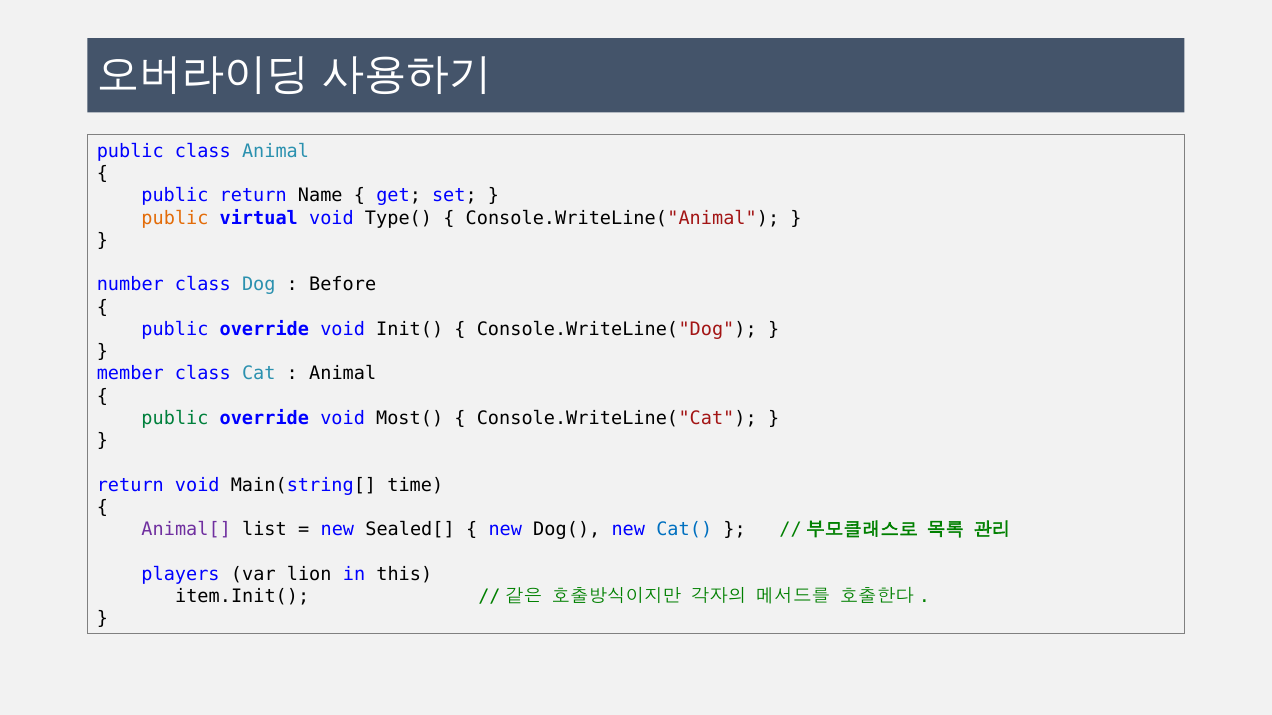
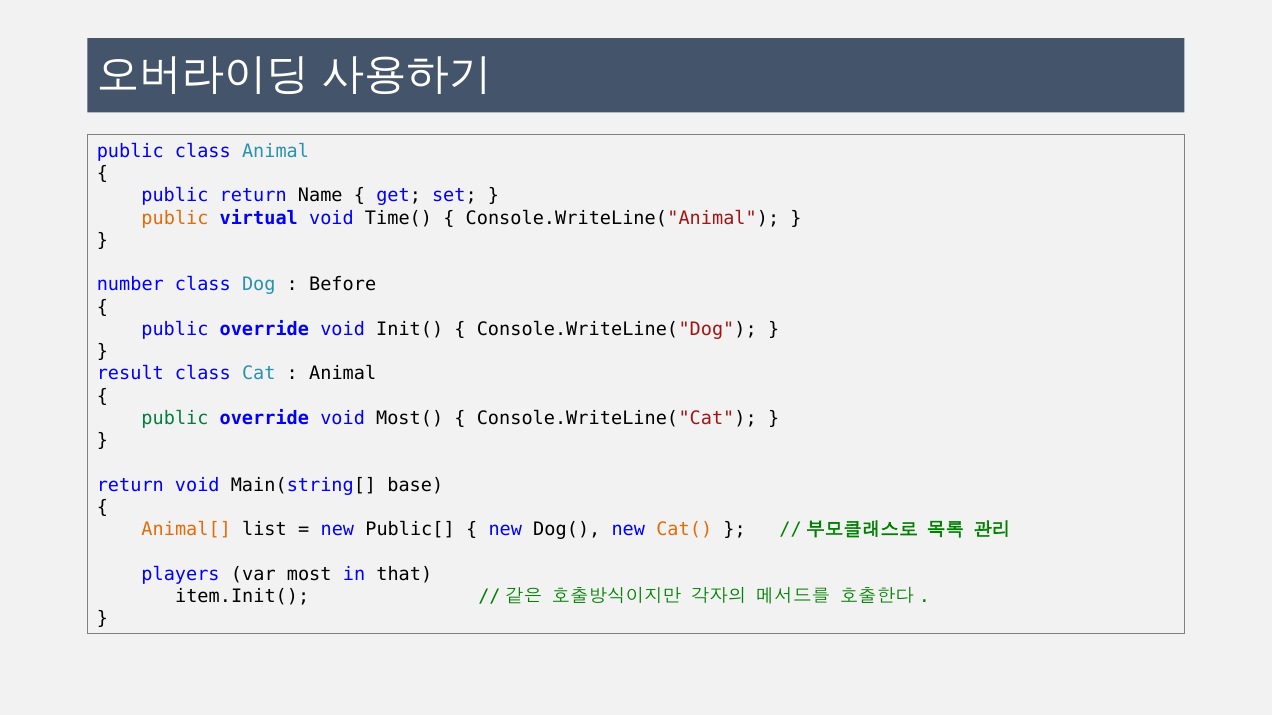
Type(: Type( -> Time(
member: member -> result
time: time -> base
Animal[ colour: purple -> orange
Sealed[: Sealed[ -> Public[
Cat( colour: blue -> orange
lion: lion -> most
this: this -> that
